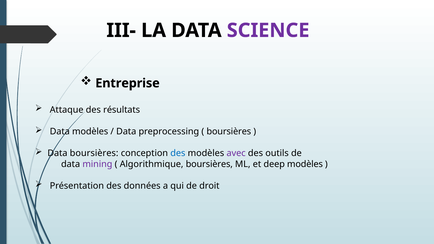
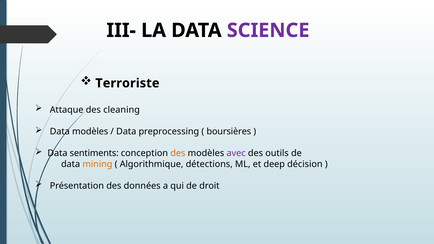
Entreprise: Entreprise -> Terroriste
résultats: résultats -> cleaning
Data boursières: boursières -> sentiments
des at (178, 153) colour: blue -> orange
mining colour: purple -> orange
Algorithmique boursières: boursières -> détections
deep modèles: modèles -> décision
